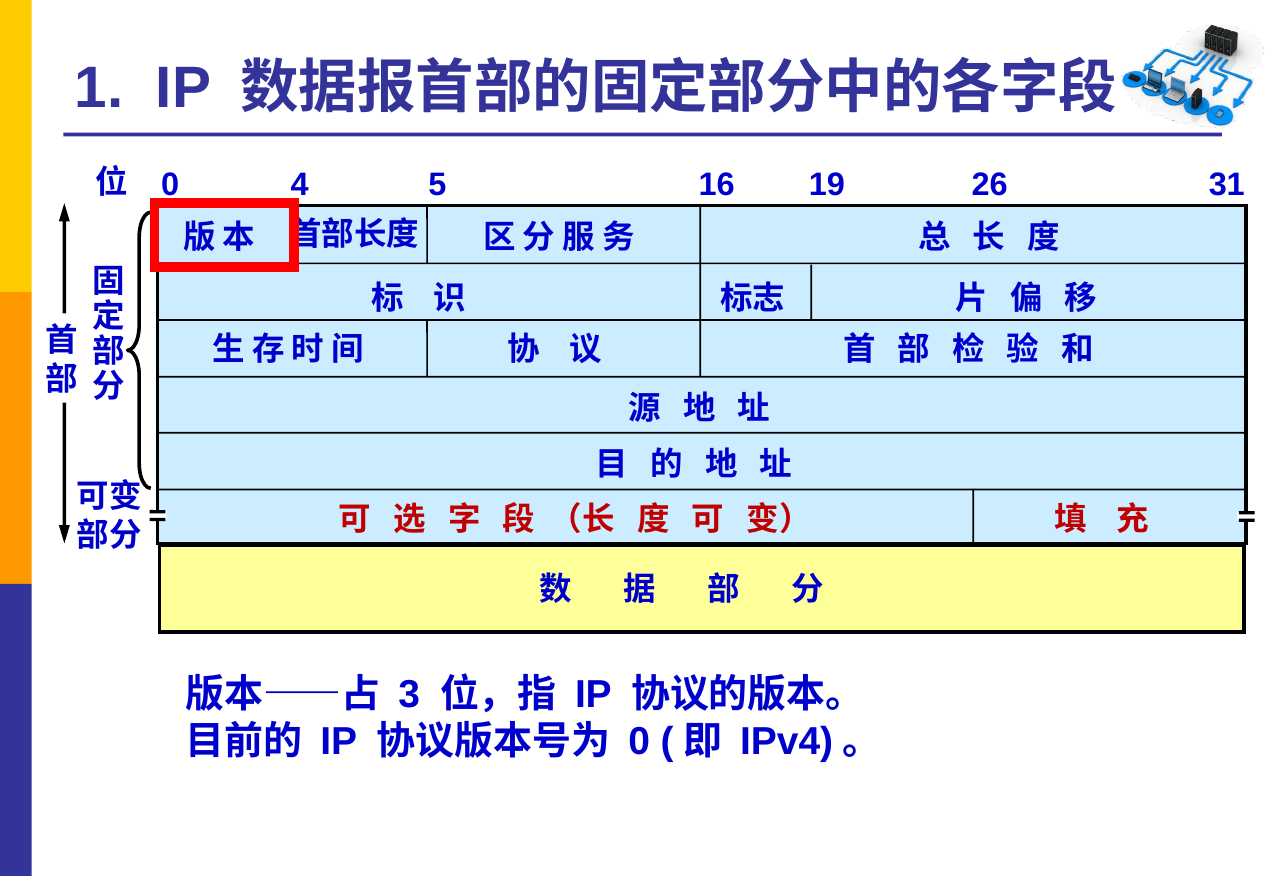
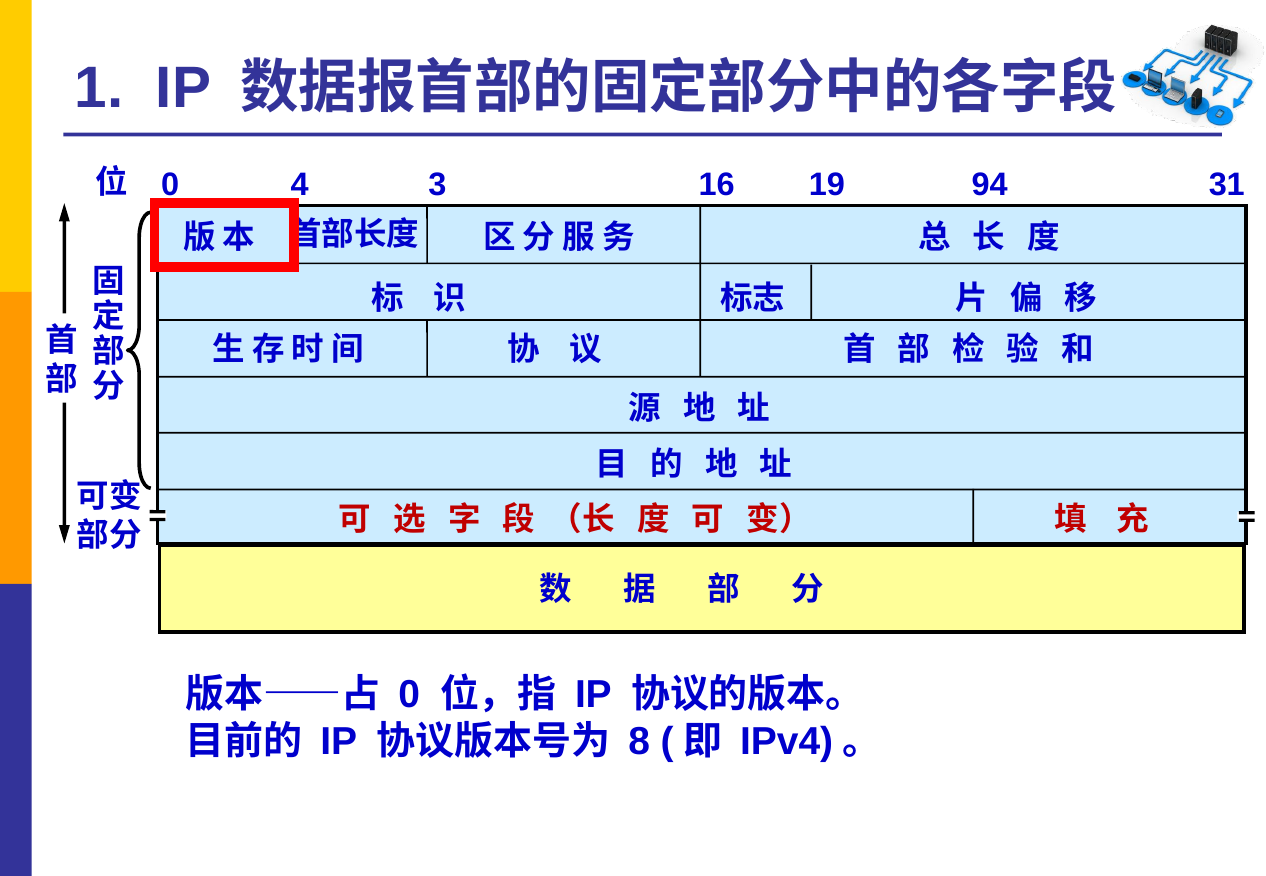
5: 5 -> 3
26: 26 -> 94
3 at (409, 695): 3 -> 0
0 at (639, 742): 0 -> 8
